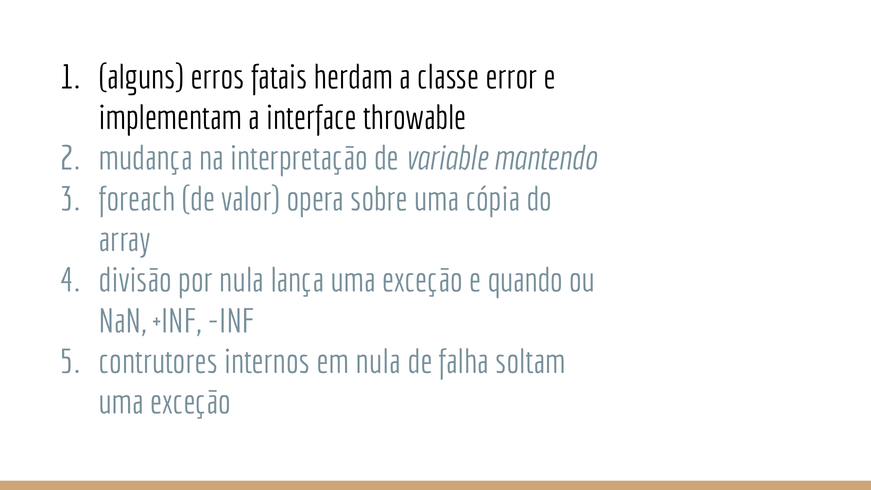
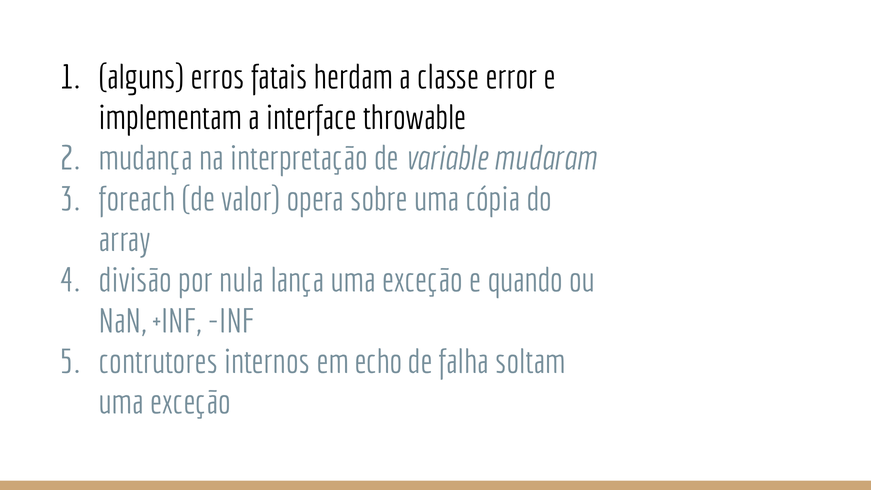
mantendo: mantendo -> mudaram
em nula: nula -> echo
